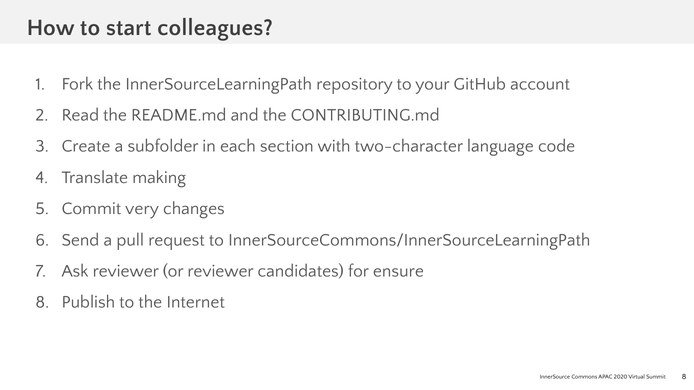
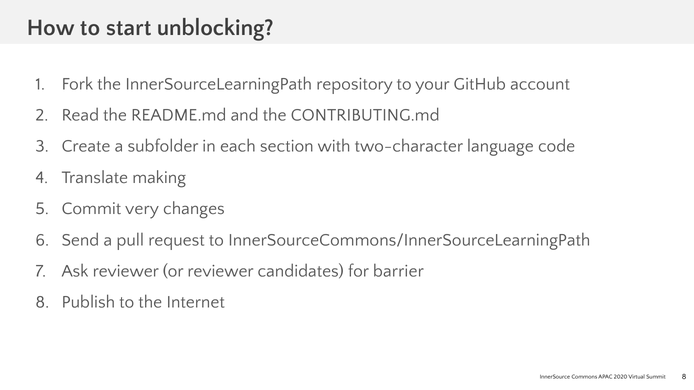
colleagues: colleagues -> unblocking
ensure: ensure -> barrier
